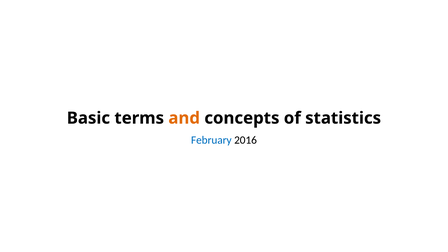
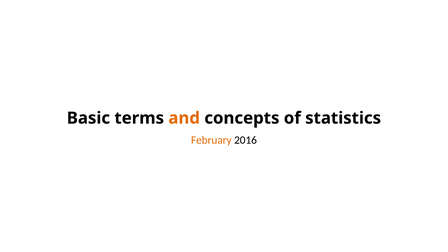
February colour: blue -> orange
